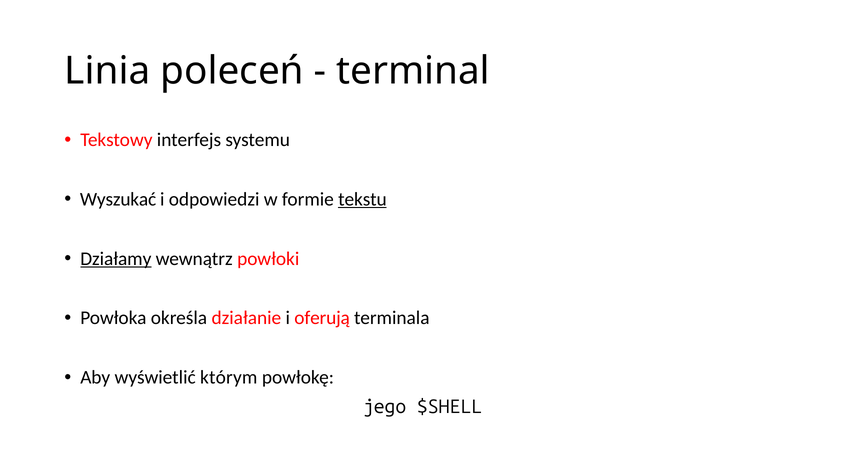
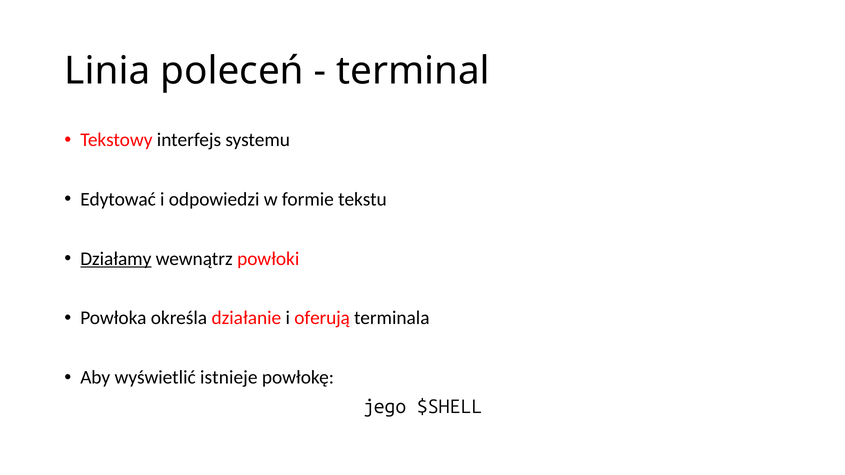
Wyszukać: Wyszukać -> Edytować
tekstu underline: present -> none
którym: którym -> istnieje
